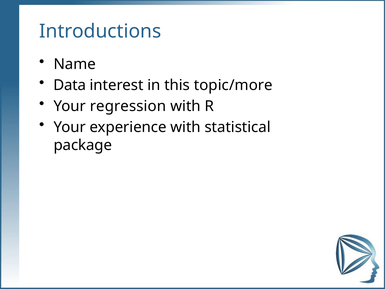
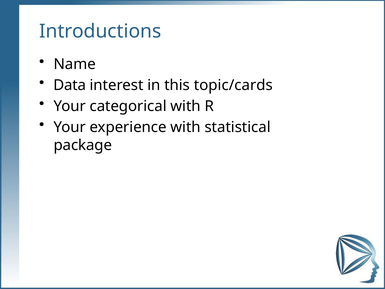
topic/more: topic/more -> topic/cards
regression: regression -> categorical
